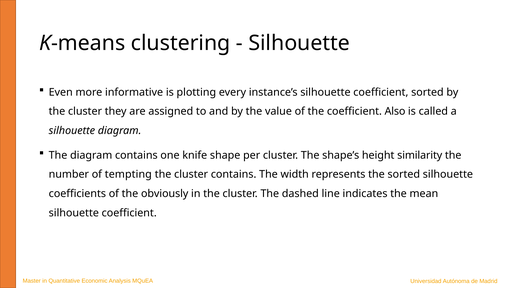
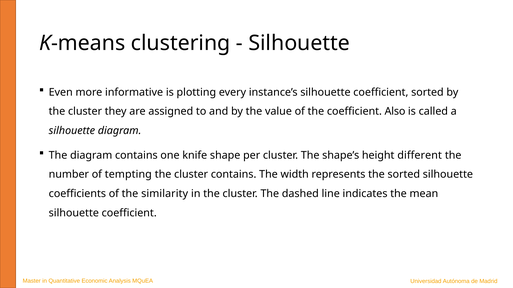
similarity: similarity -> different
obviously: obviously -> similarity
